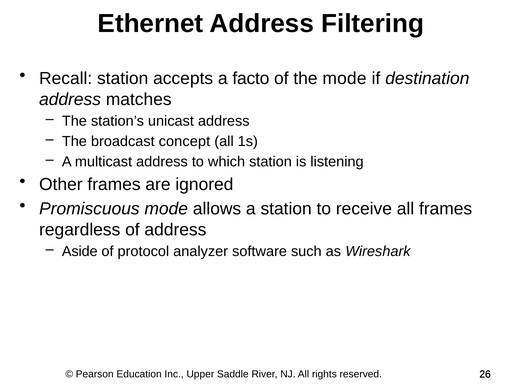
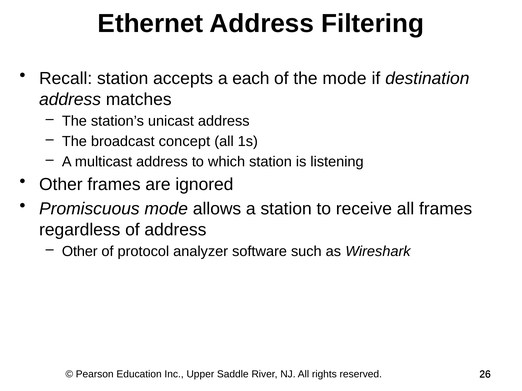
facto: facto -> each
Aside at (80, 252): Aside -> Other
